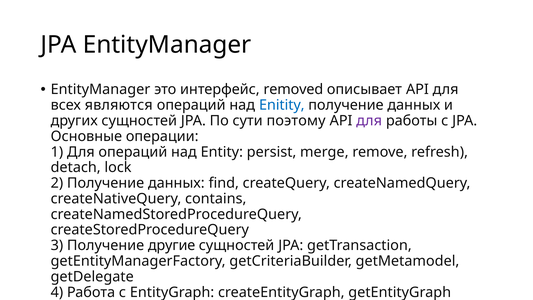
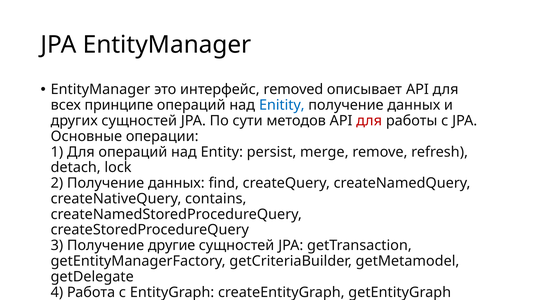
являются: являются -> принципе
поэтому: поэтому -> методов
для at (369, 121) colour: purple -> red
